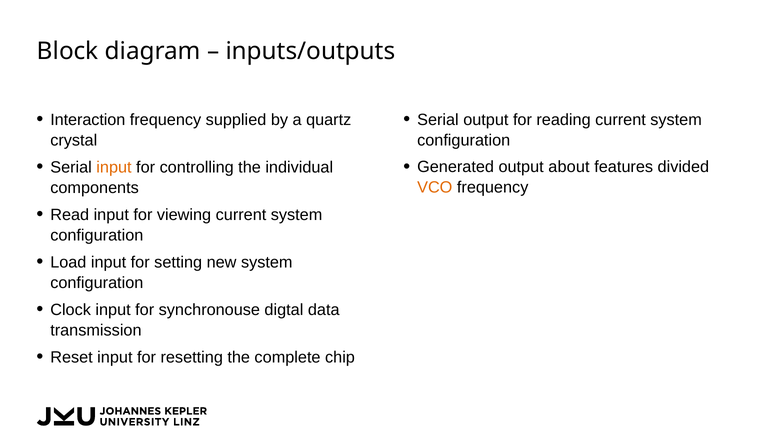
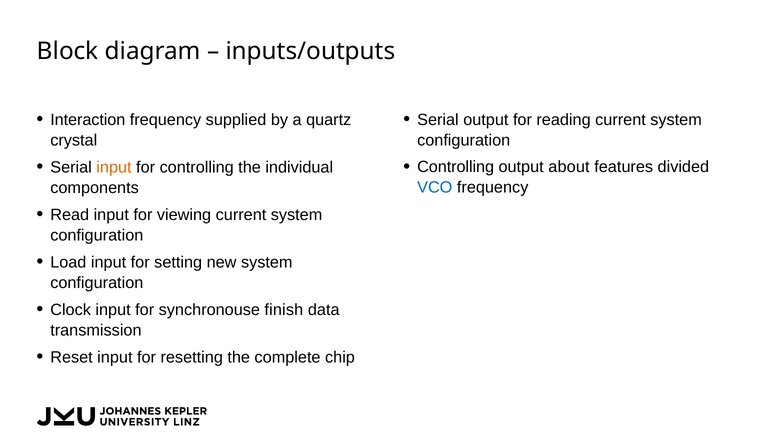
Generated at (456, 167): Generated -> Controlling
VCO colour: orange -> blue
digtal: digtal -> finish
